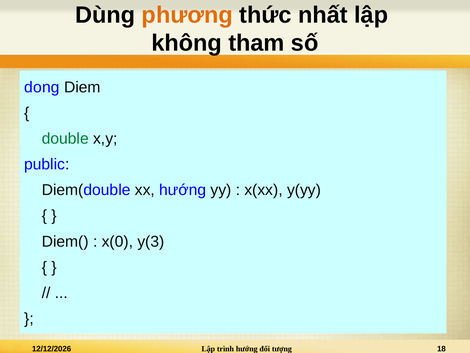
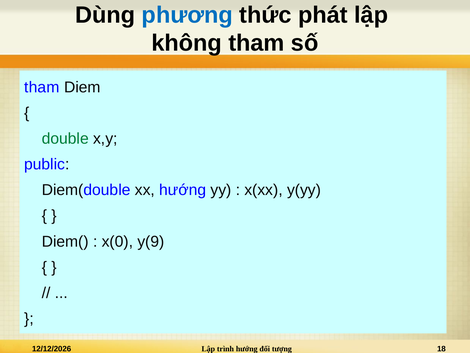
phương colour: orange -> blue
nhất: nhất -> phát
dong at (42, 87): dong -> tham
y(3: y(3 -> y(9
